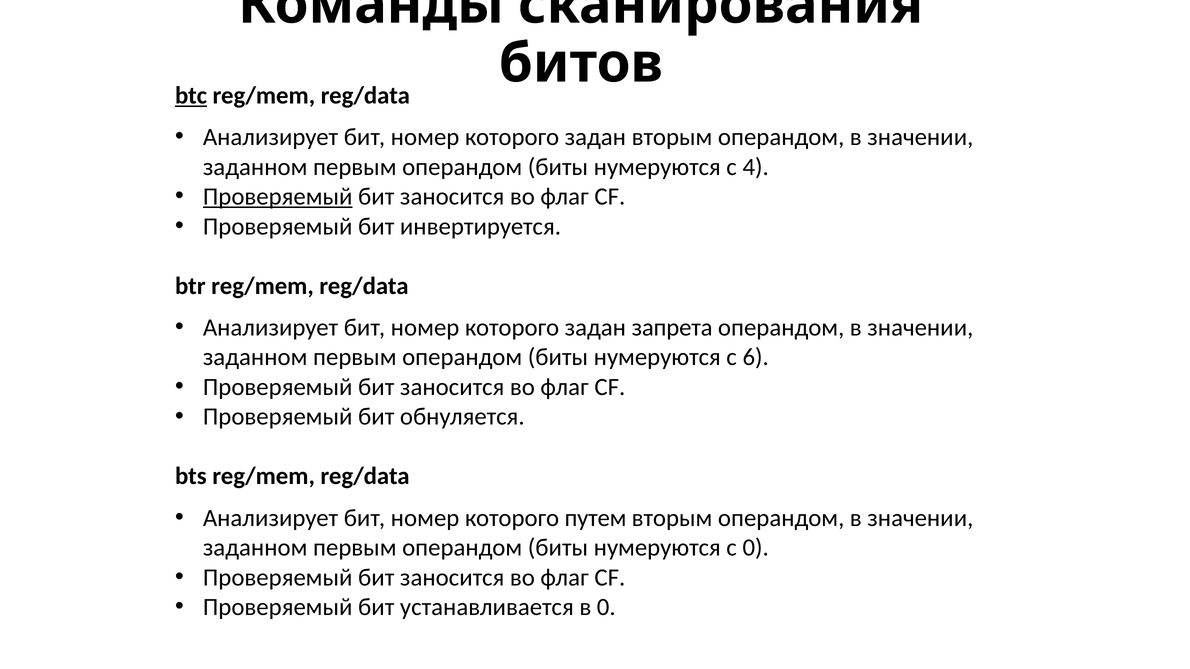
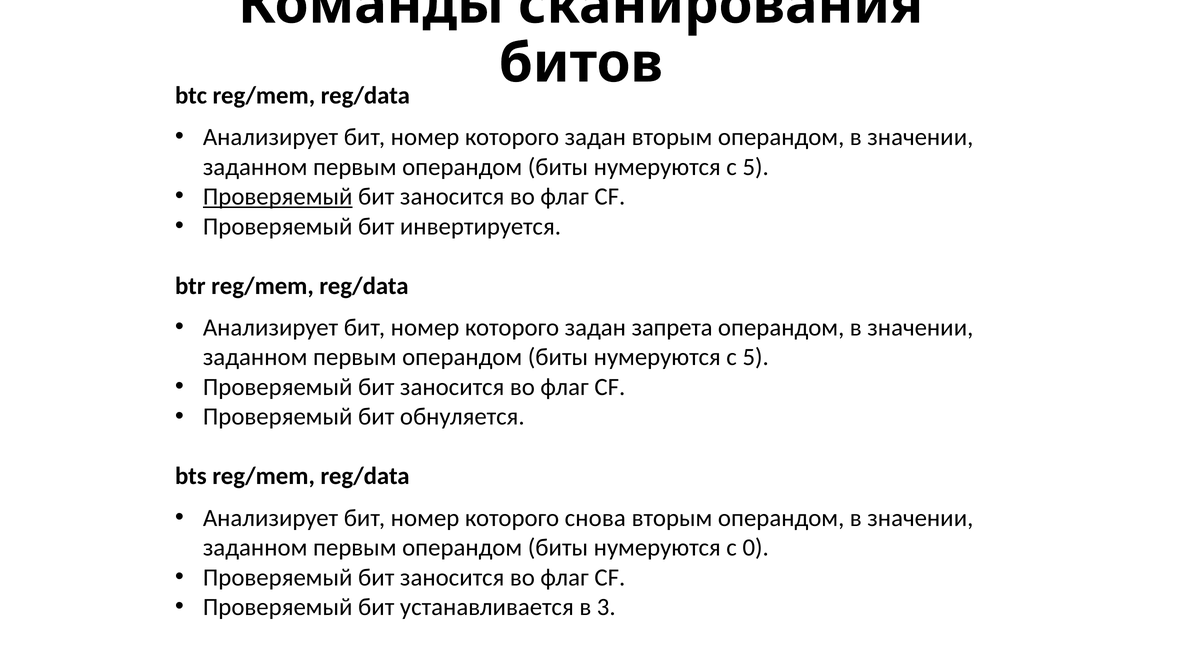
btc underline: present -> none
4 at (756, 167): 4 -> 5
6 at (756, 357): 6 -> 5
путем: путем -> снова
в 0: 0 -> 3
